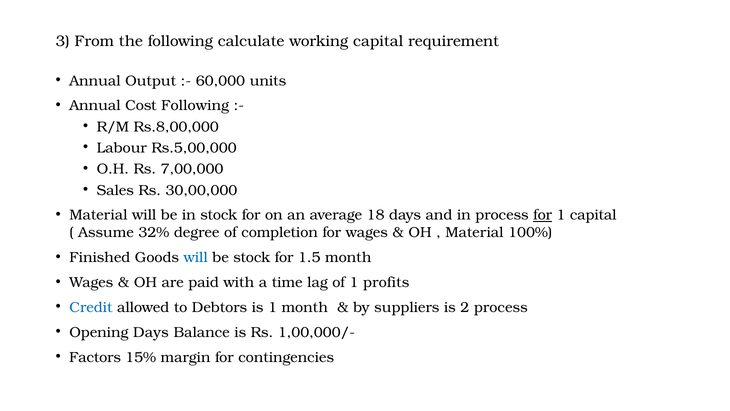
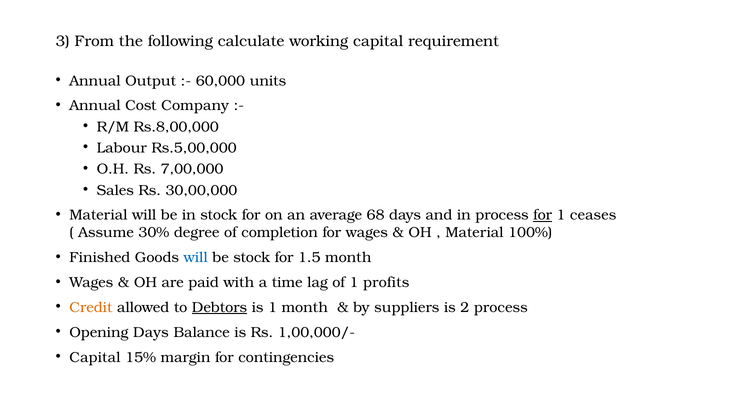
Cost Following: Following -> Company
18: 18 -> 68
1 capital: capital -> ceases
32%: 32% -> 30%
Credit colour: blue -> orange
Debtors underline: none -> present
Factors at (95, 357): Factors -> Capital
